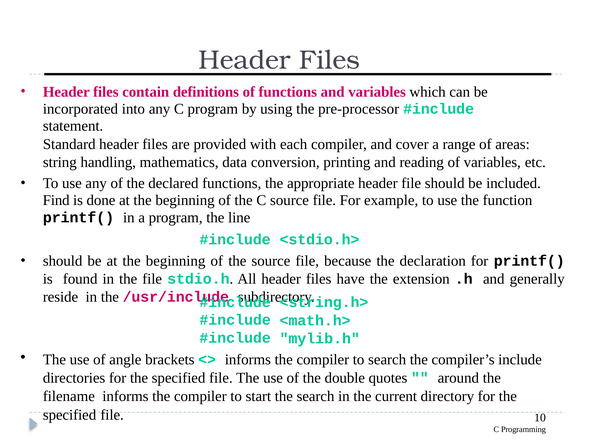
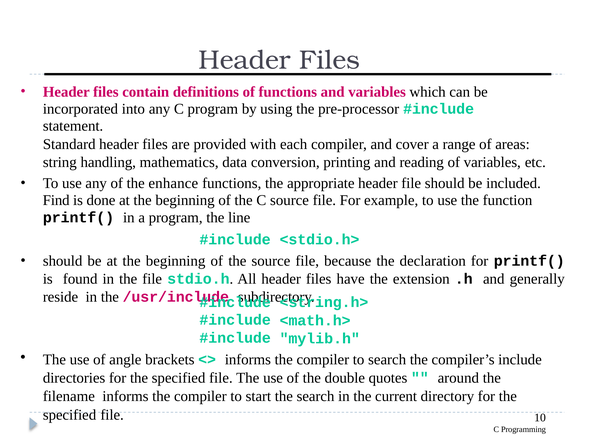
declared: declared -> enhance
